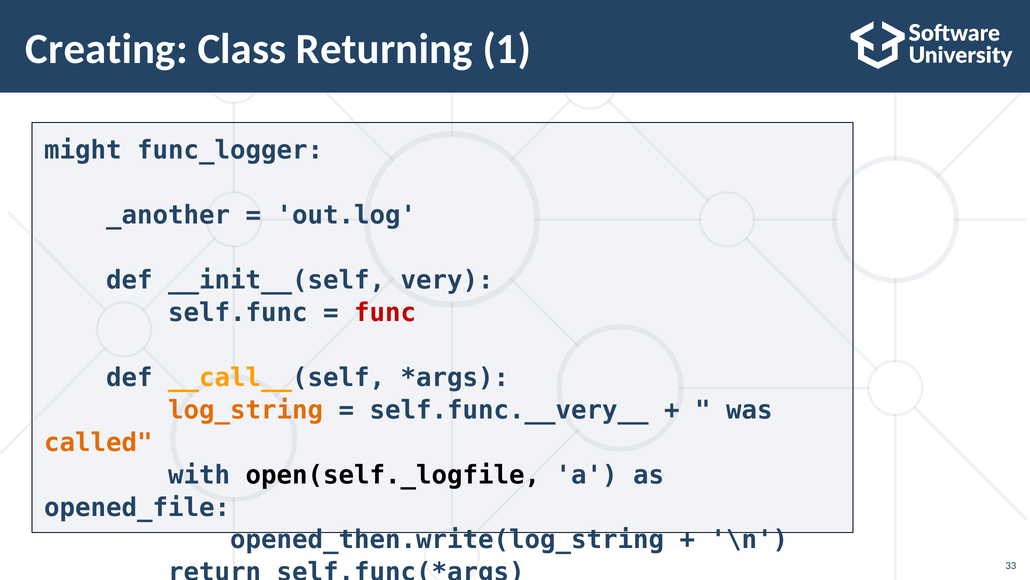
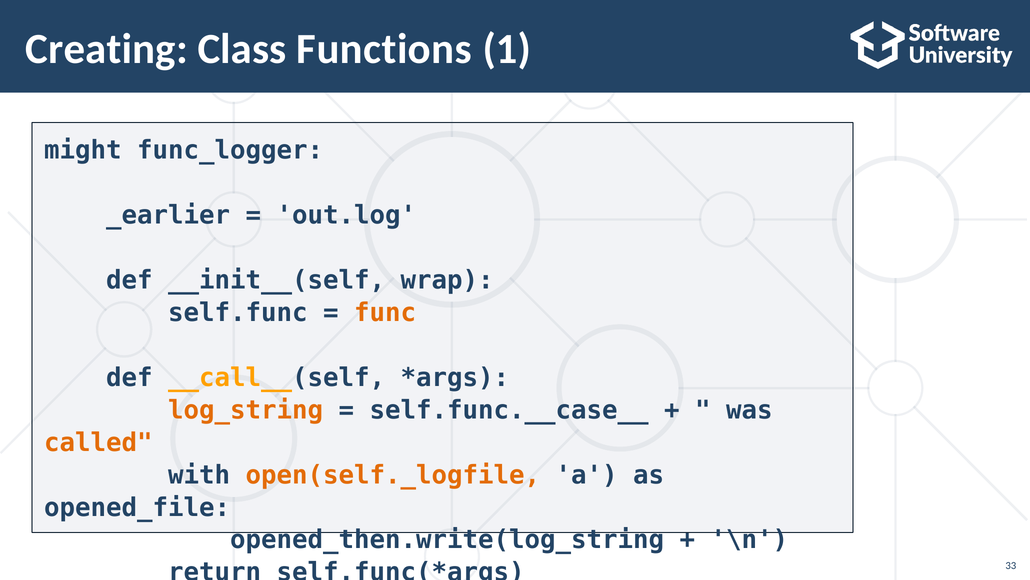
Returning: Returning -> Functions
_another: _another -> _earlier
very: very -> wrap
func colour: red -> orange
self.func.__very__: self.func.__very__ -> self.func.__case__
open(self._logfile colour: black -> orange
